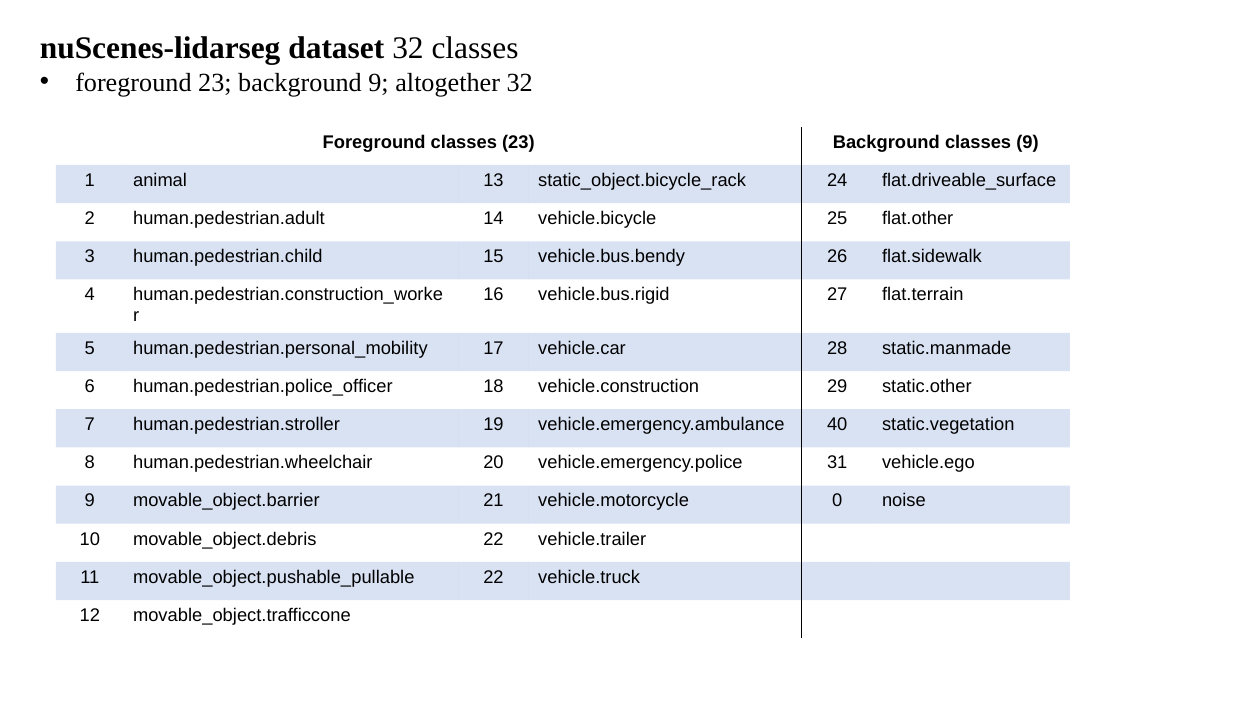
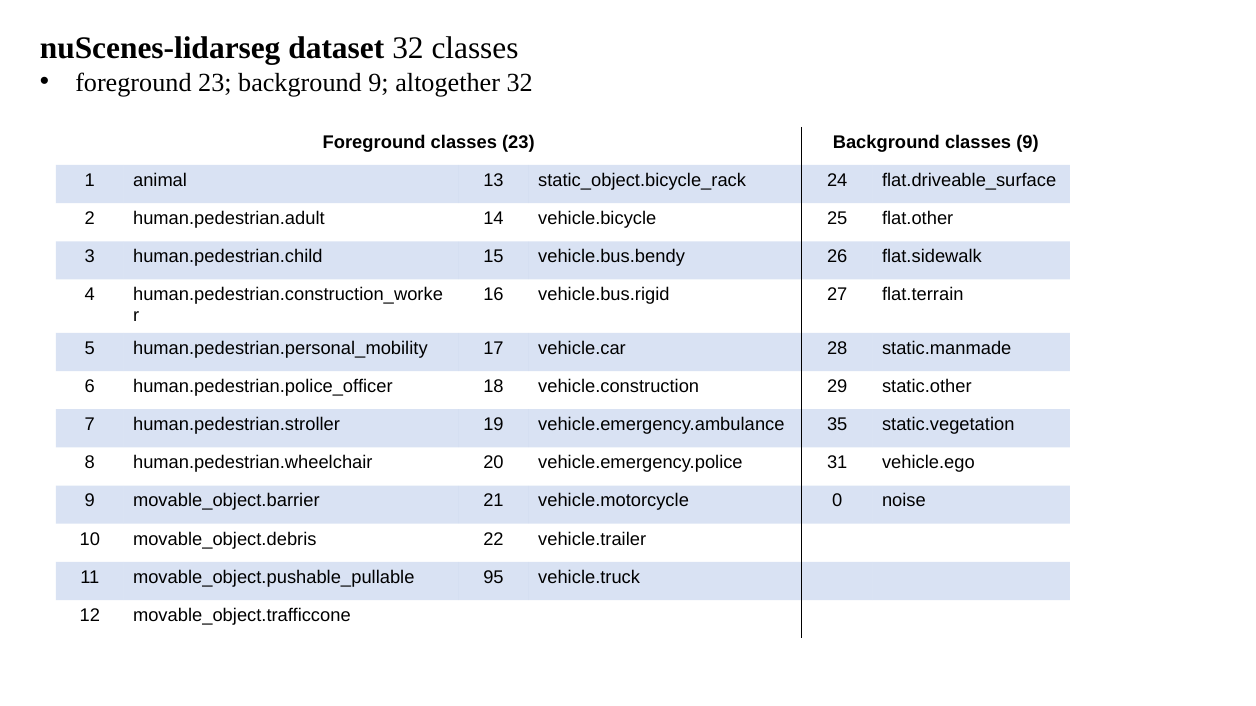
40: 40 -> 35
22 at (493, 578): 22 -> 95
